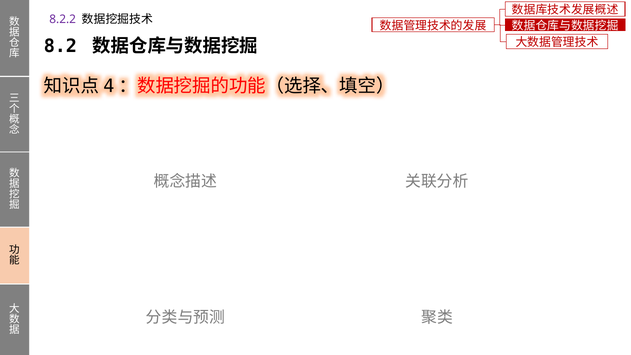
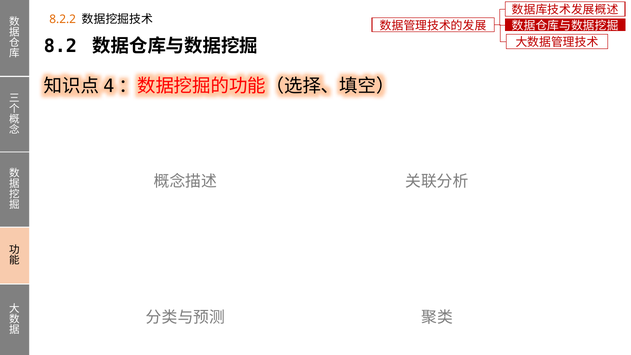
8.2.2 colour: purple -> orange
